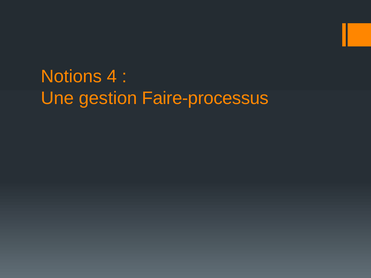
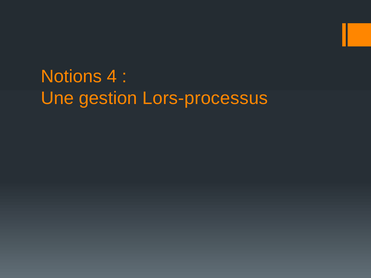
Faire-processus: Faire-processus -> Lors-processus
